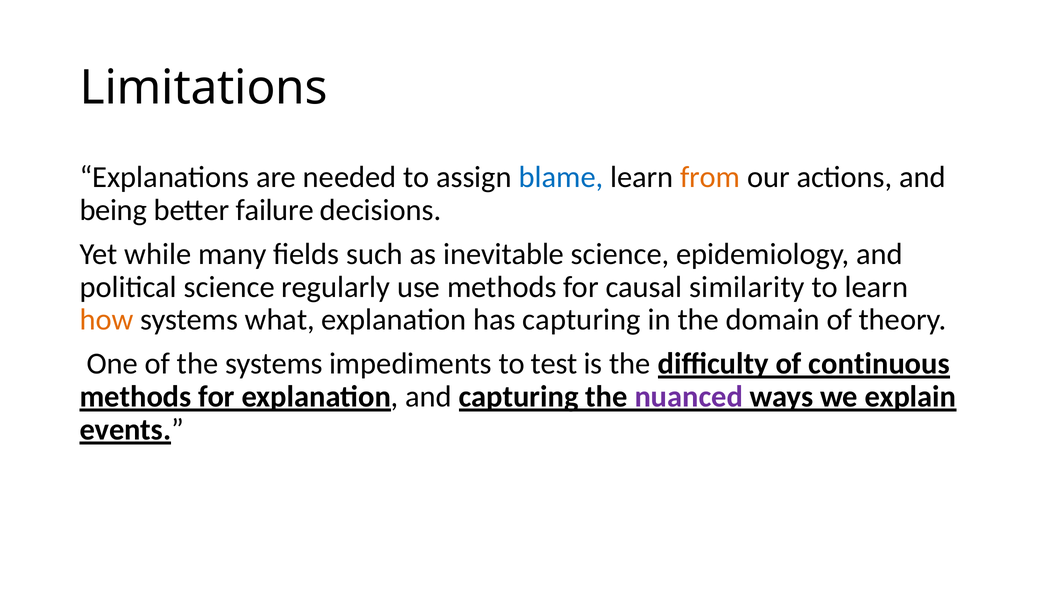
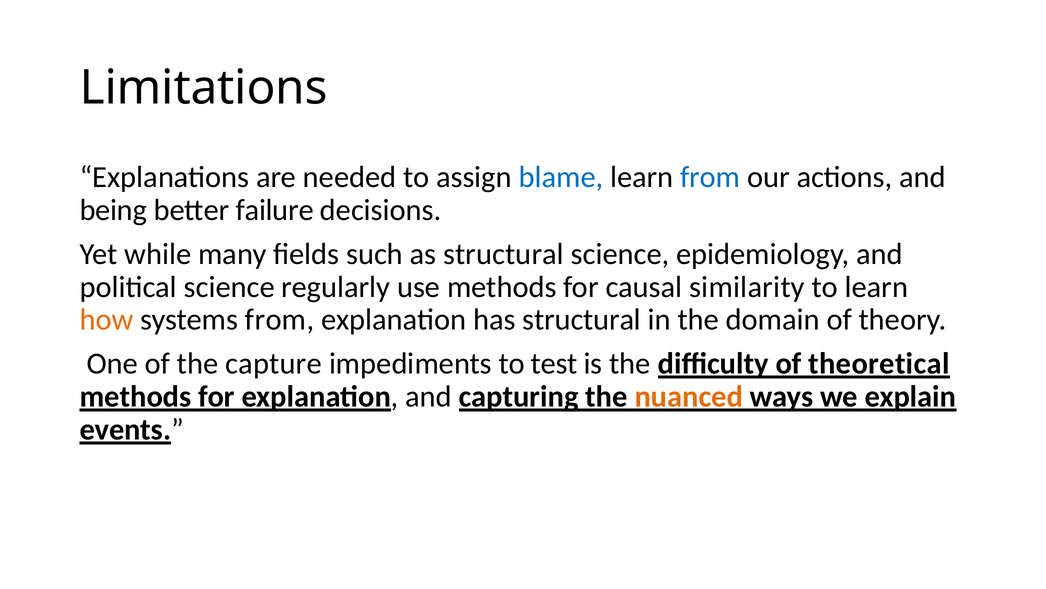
from at (710, 177) colour: orange -> blue
as inevitable: inevitable -> structural
systems what: what -> from
has capturing: capturing -> structural
the systems: systems -> capture
continuous: continuous -> theoretical
nuanced colour: purple -> orange
